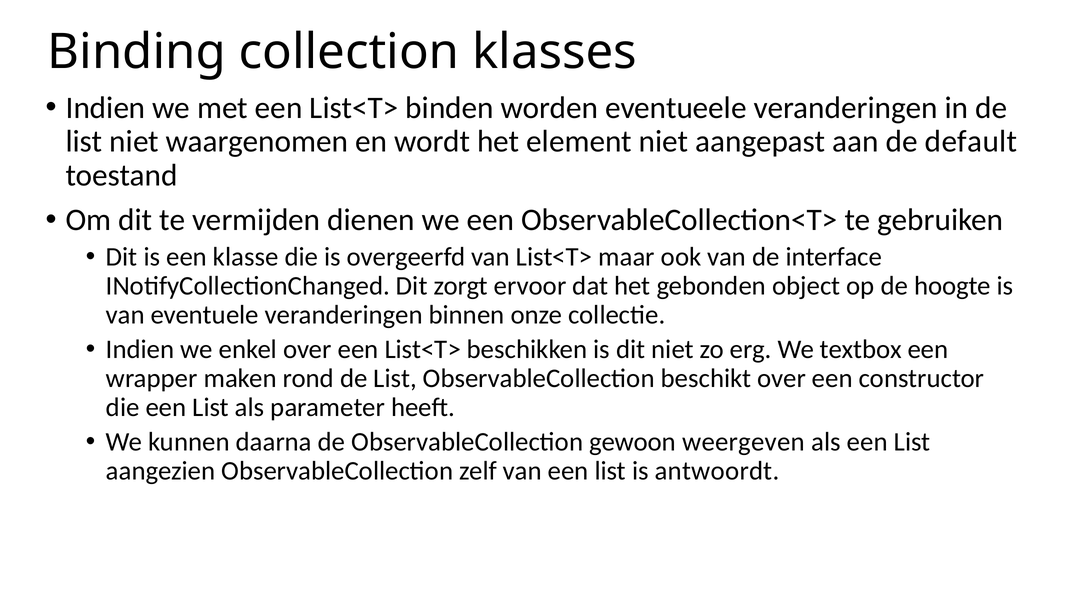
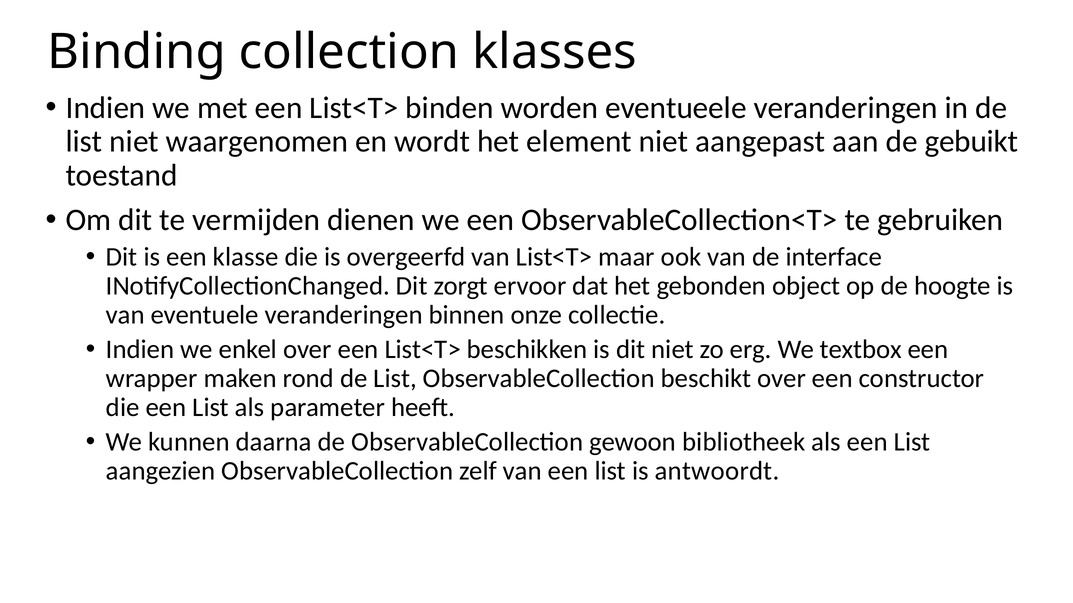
default: default -> gebuikt
weergeven: weergeven -> bibliotheek
